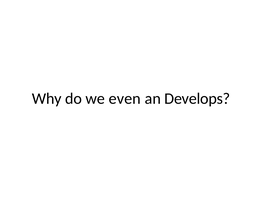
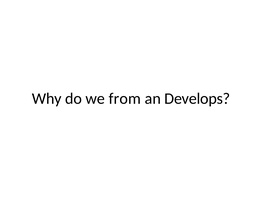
even: even -> from
